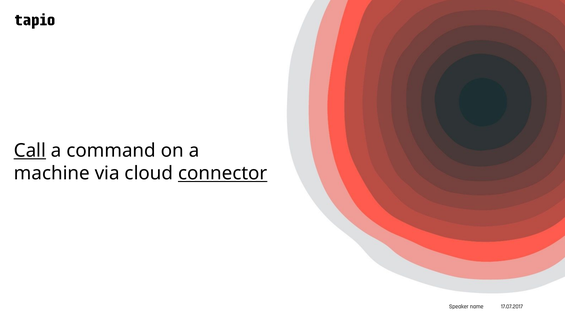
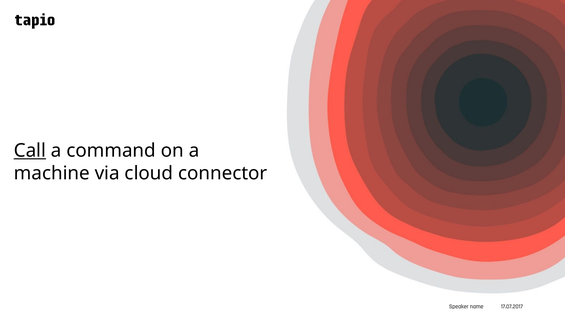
connector underline: present -> none
